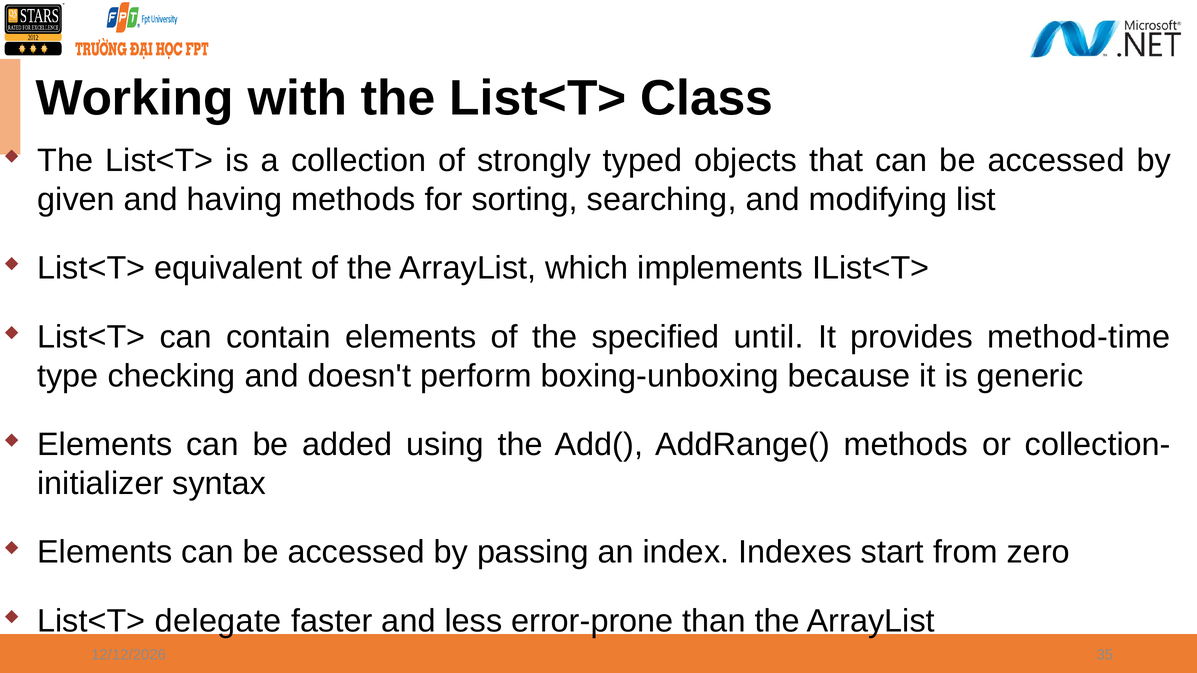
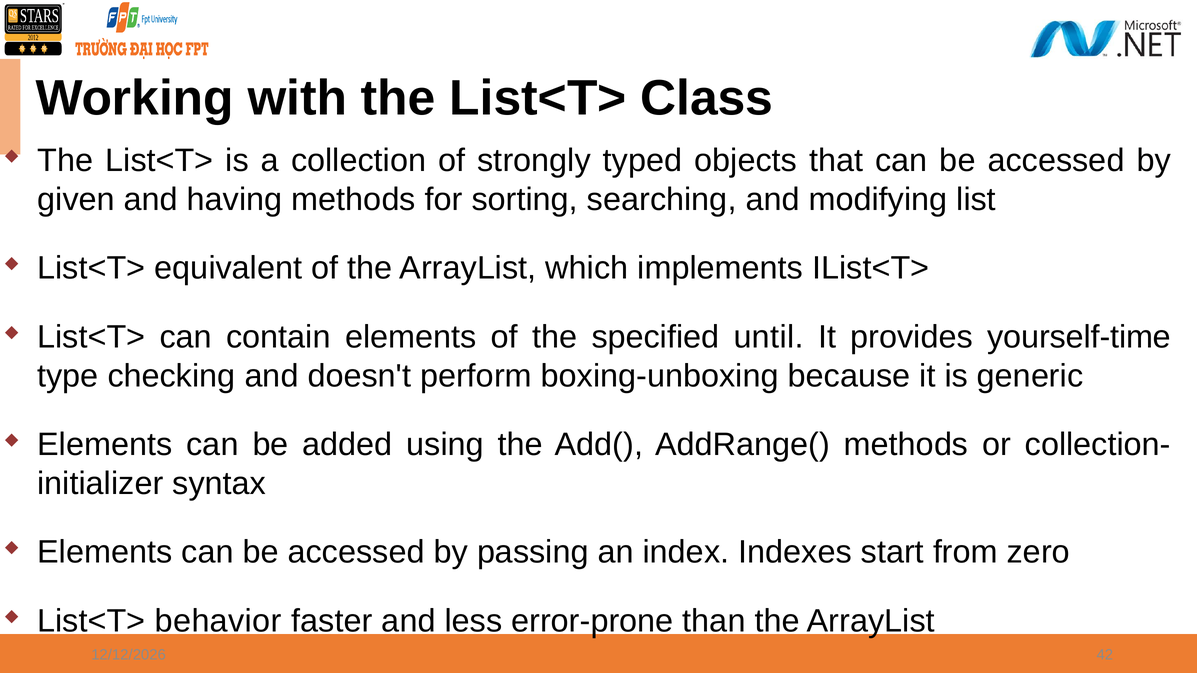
method-time: method-time -> yourself-time
delegate: delegate -> behavior
35: 35 -> 42
